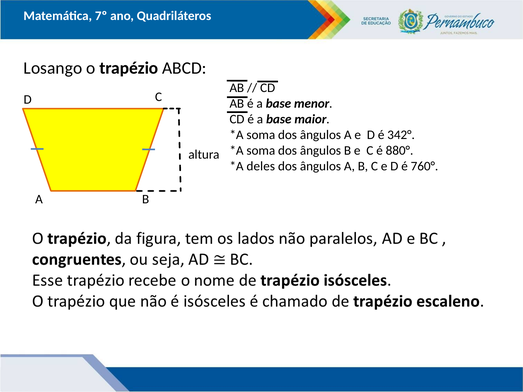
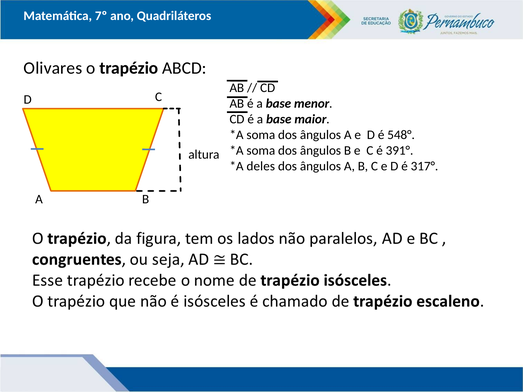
Losango: Losango -> Olivares
342°: 342° -> 548°
880°: 880° -> 391°
760°: 760° -> 317°
